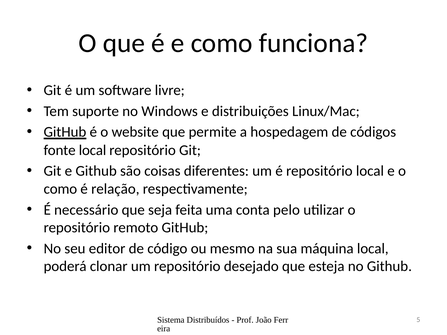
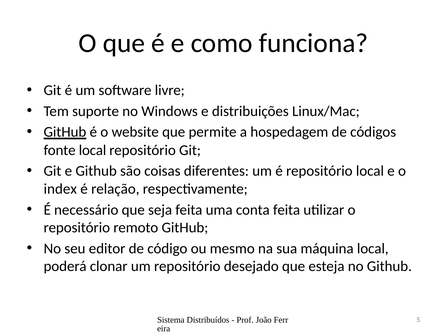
como at (60, 189): como -> index
conta pelo: pelo -> feita
